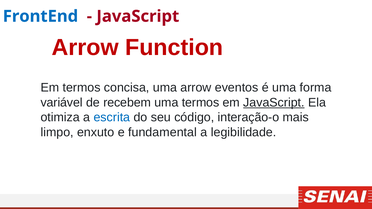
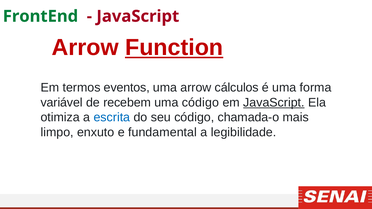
FrontEnd colour: blue -> green
Function underline: none -> present
concisa: concisa -> eventos
eventos: eventos -> cálculos
uma termos: termos -> código
interação-o: interação-o -> chamada-o
